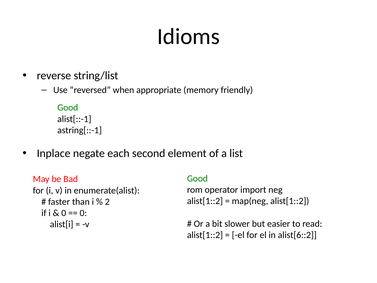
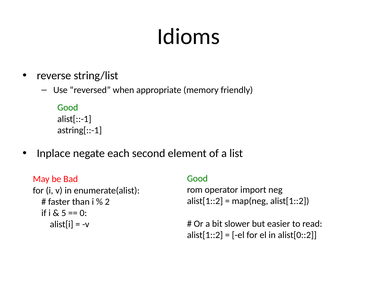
0 at (64, 213): 0 -> 5
alist[6::2: alist[6::2 -> alist[0::2
